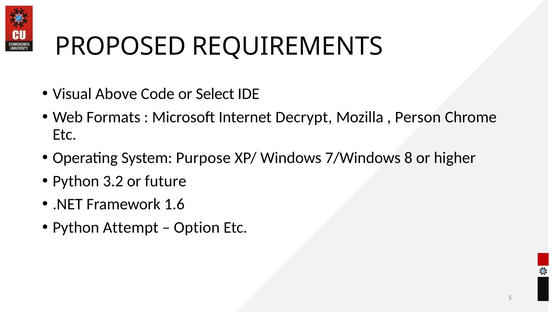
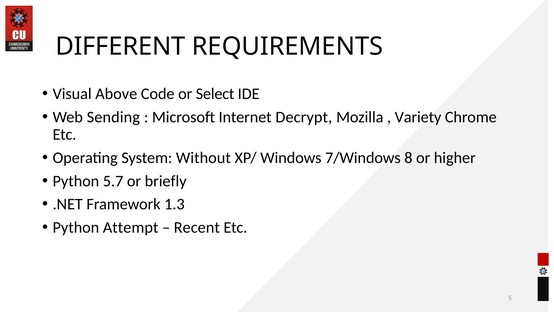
PROPOSED: PROPOSED -> DIFFERENT
Formats: Formats -> Sending
Person: Person -> Variety
Purpose: Purpose -> Without
3.2: 3.2 -> 5.7
future: future -> briefly
1.6: 1.6 -> 1.3
Option: Option -> Recent
